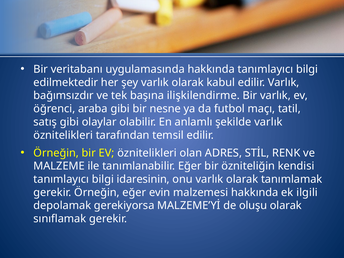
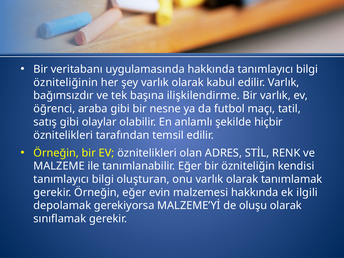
edilmektedir: edilmektedir -> özniteliğinin
şekilde varlık: varlık -> hiçbir
idaresinin: idaresinin -> oluşturan
